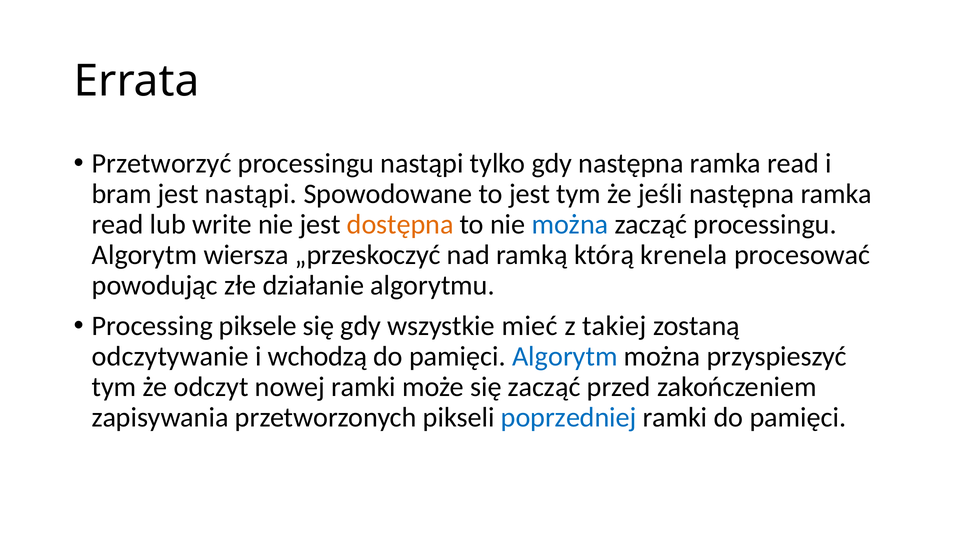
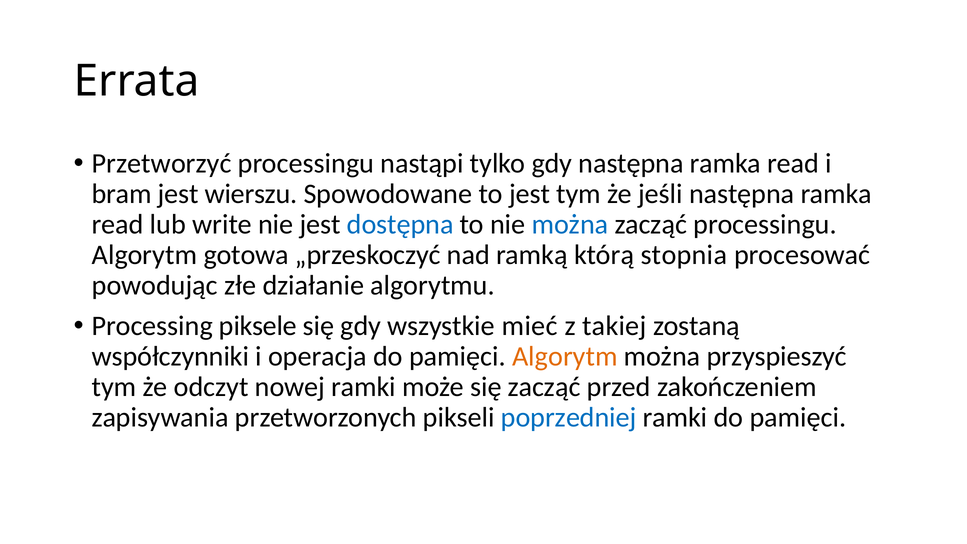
jest nastąpi: nastąpi -> wierszu
dostępna colour: orange -> blue
wiersza: wiersza -> gotowa
krenela: krenela -> stopnia
odczytywanie: odczytywanie -> współczynniki
wchodzą: wchodzą -> operacja
Algorytm at (565, 356) colour: blue -> orange
